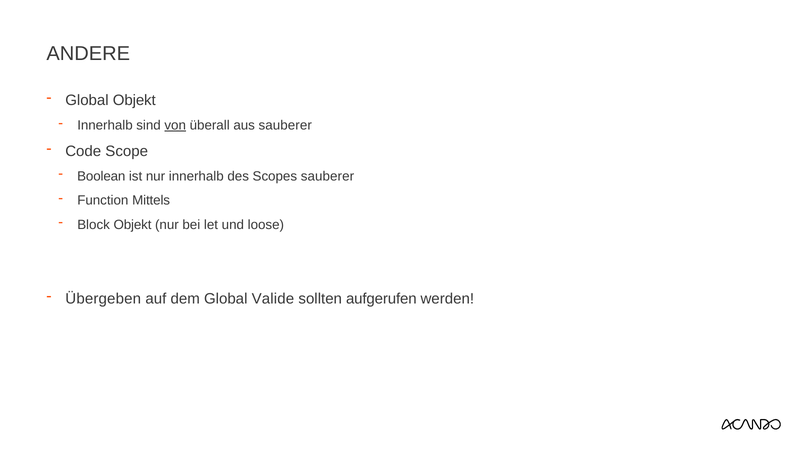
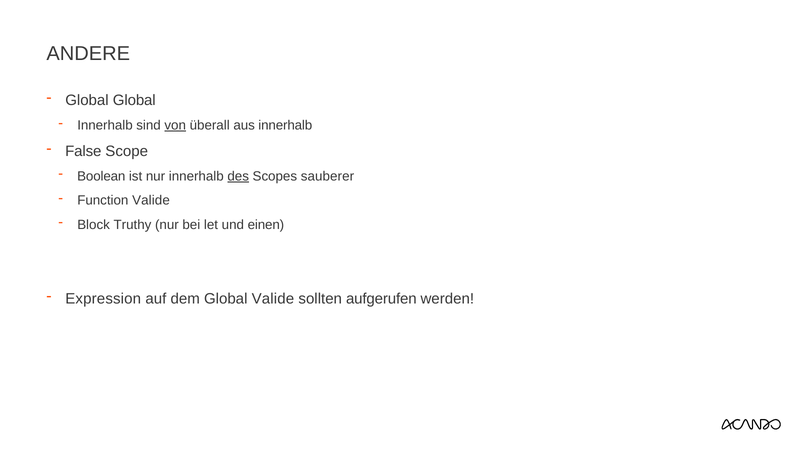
Global Objekt: Objekt -> Global
aus sauberer: sauberer -> innerhalb
Code: Code -> False
des underline: none -> present
Function Mittels: Mittels -> Valide
Block Objekt: Objekt -> Truthy
loose: loose -> einen
Übergeben: Übergeben -> Expression
